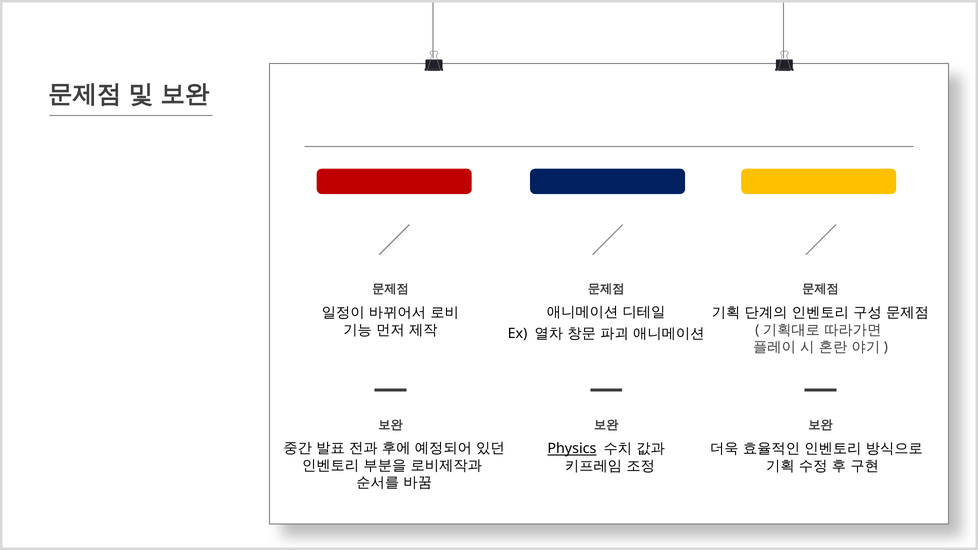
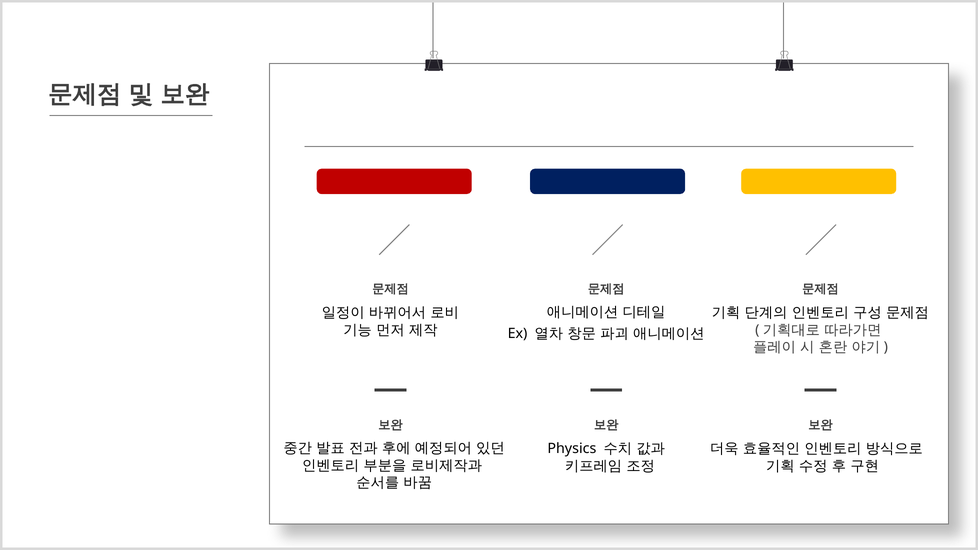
Physics underline: present -> none
